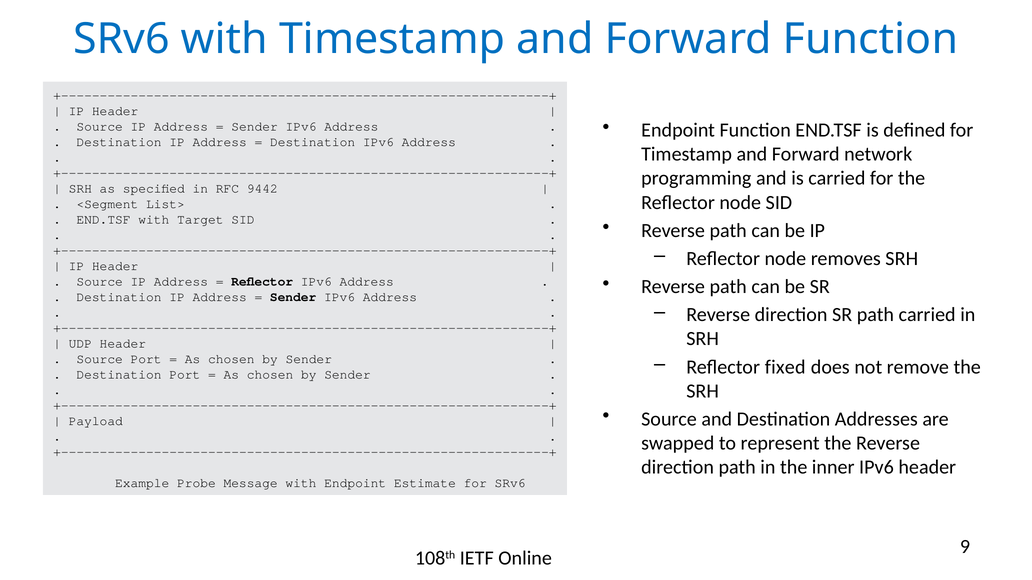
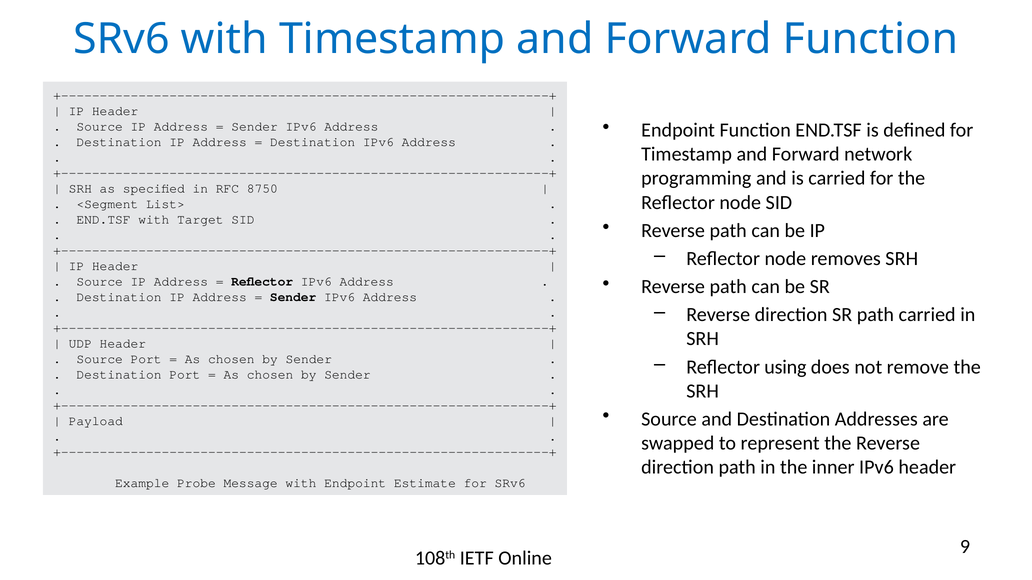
9442: 9442 -> 8750
fixed: fixed -> using
